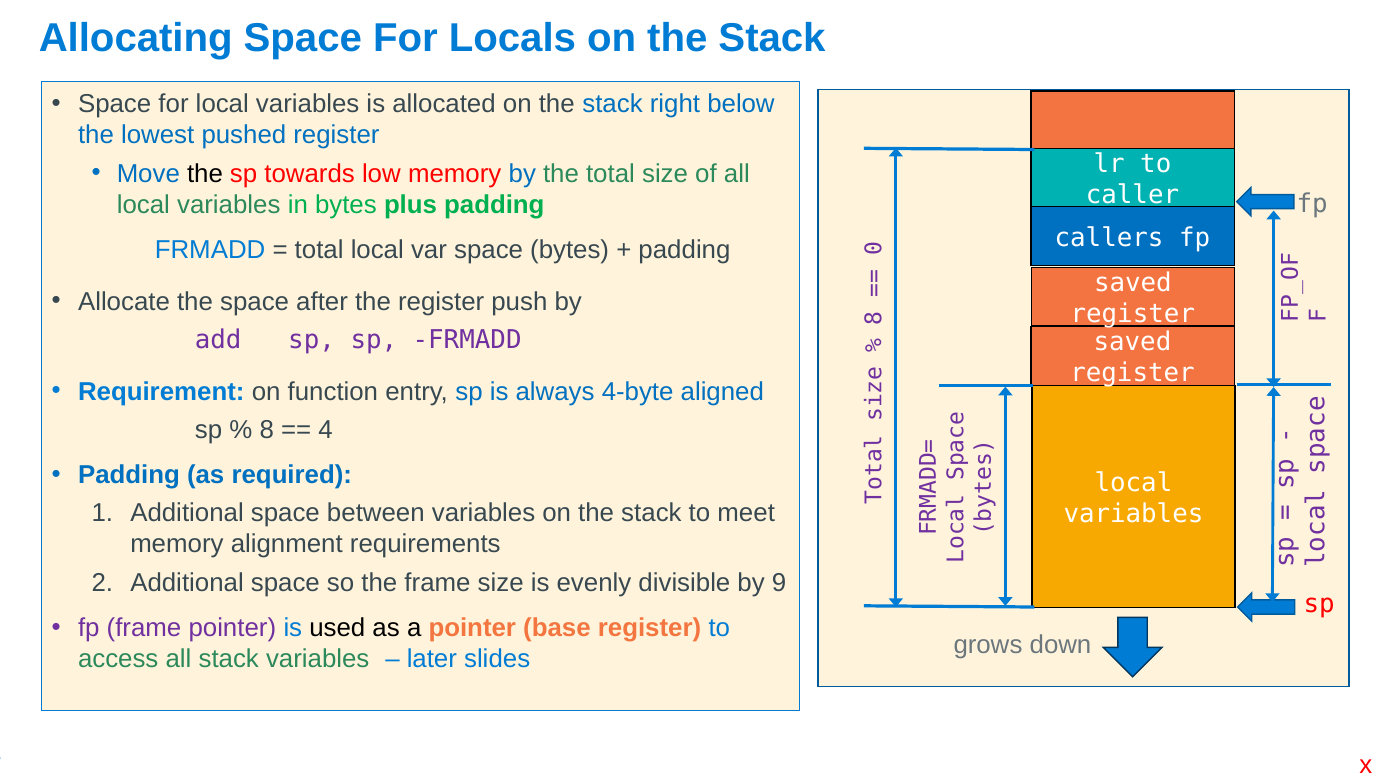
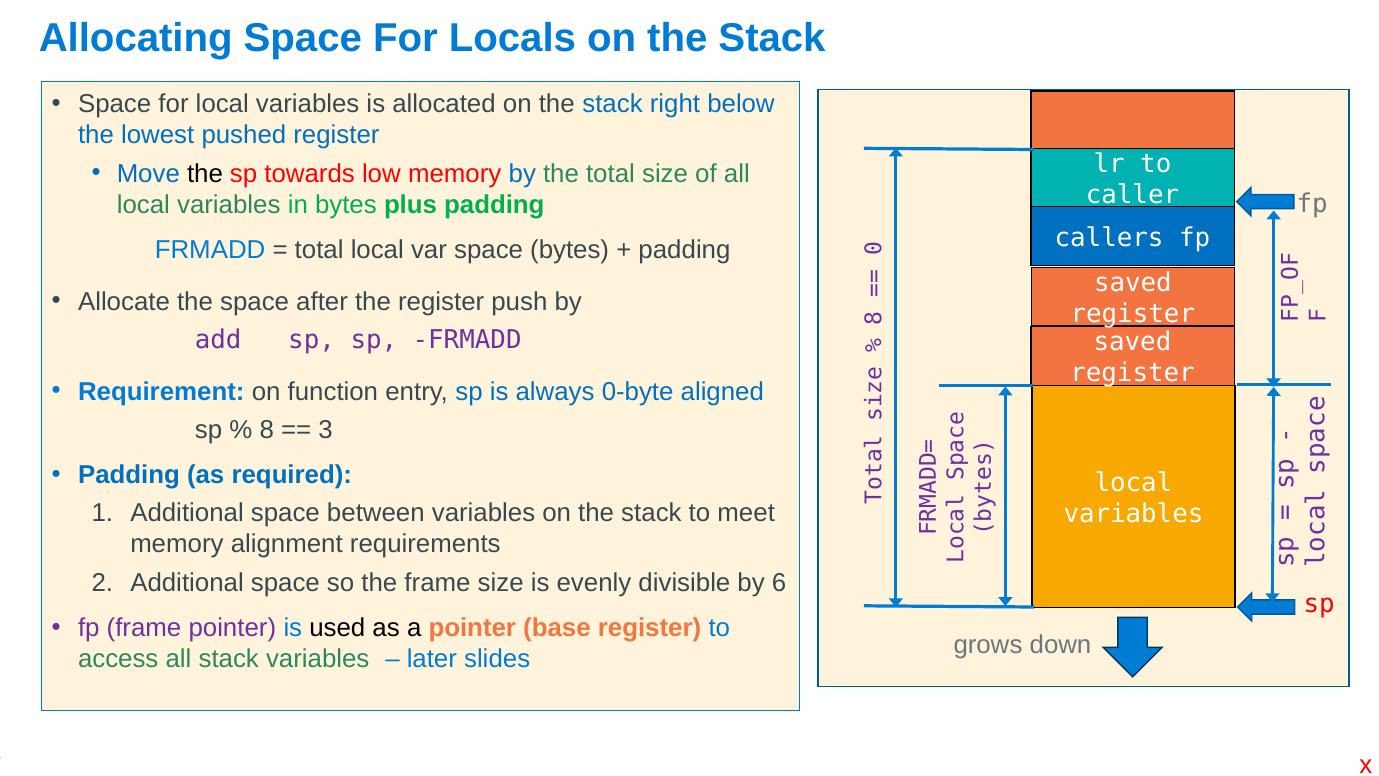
4-byte: 4-byte -> 0-byte
4 at (326, 430): 4 -> 3
9: 9 -> 6
